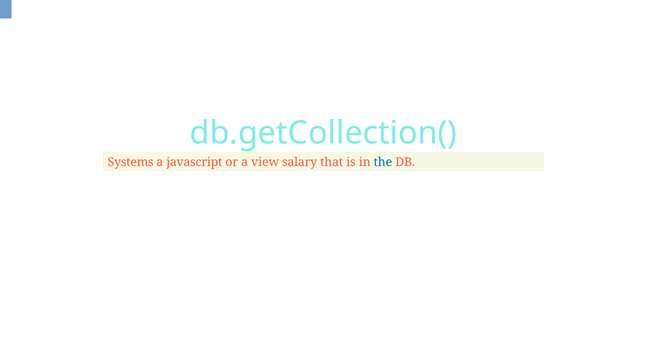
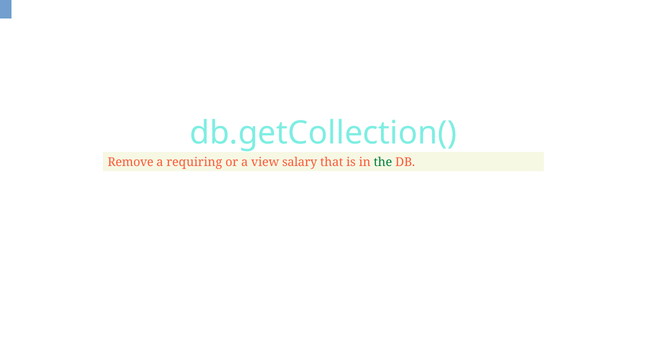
Systems: Systems -> Remove
javascript: javascript -> requiring
the colour: blue -> green
